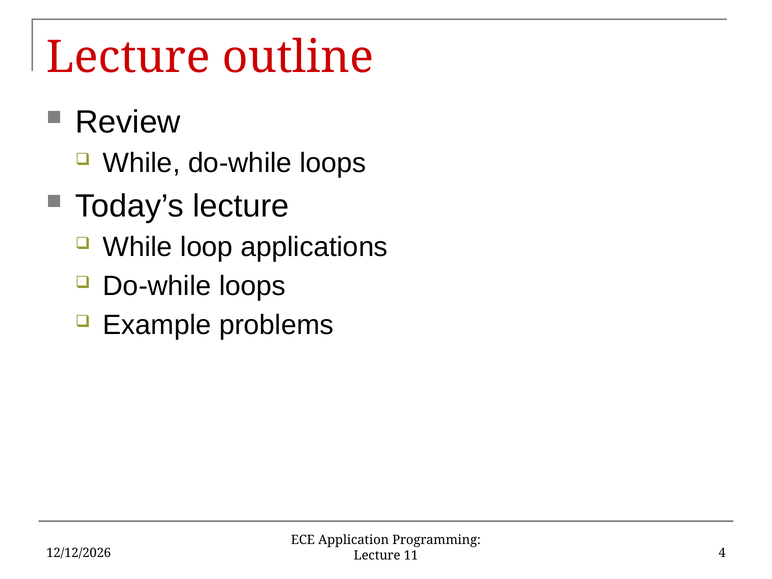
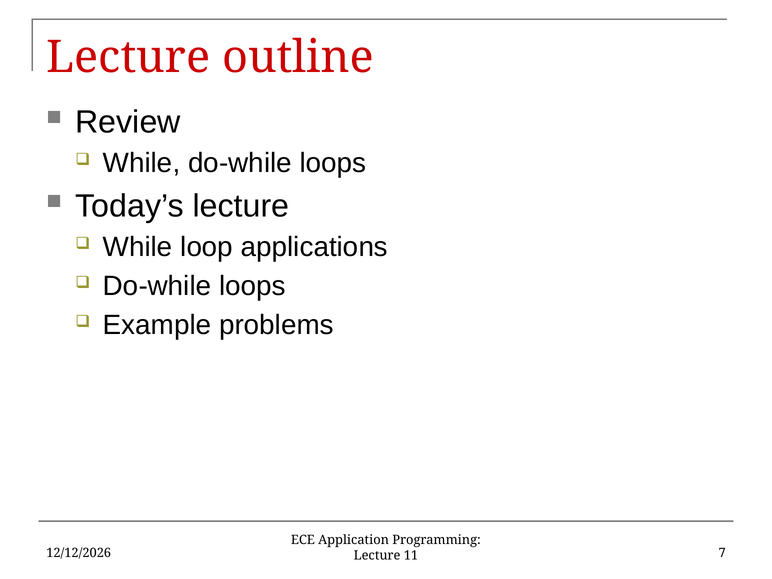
4: 4 -> 7
